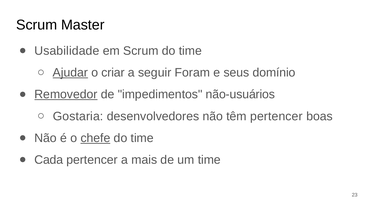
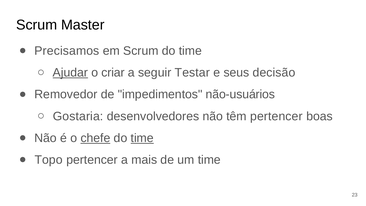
Usabilidade: Usabilidade -> Precisamos
Foram: Foram -> Testar
domínio: domínio -> decisão
Removedor underline: present -> none
time at (142, 138) underline: none -> present
Cada: Cada -> Topo
